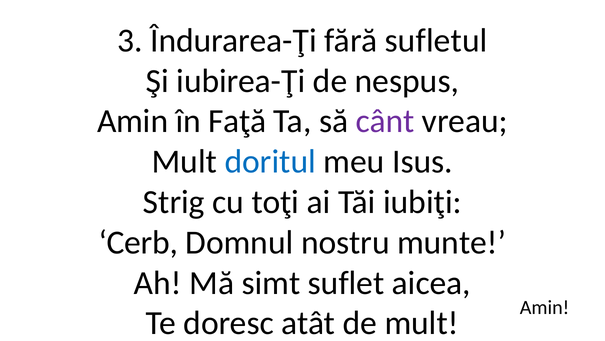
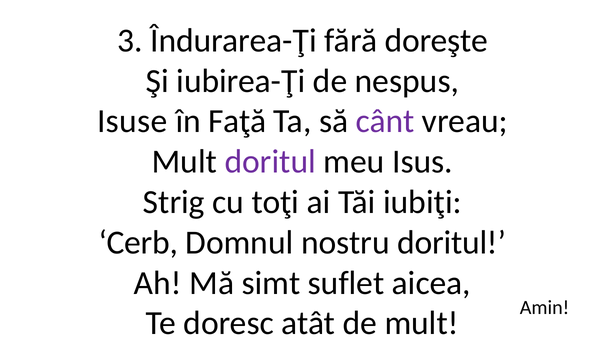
sufletul: sufletul -> doreşte
Amin at (133, 121): Amin -> Isuse
doritul at (270, 161) colour: blue -> purple
nostru munte: munte -> doritul
